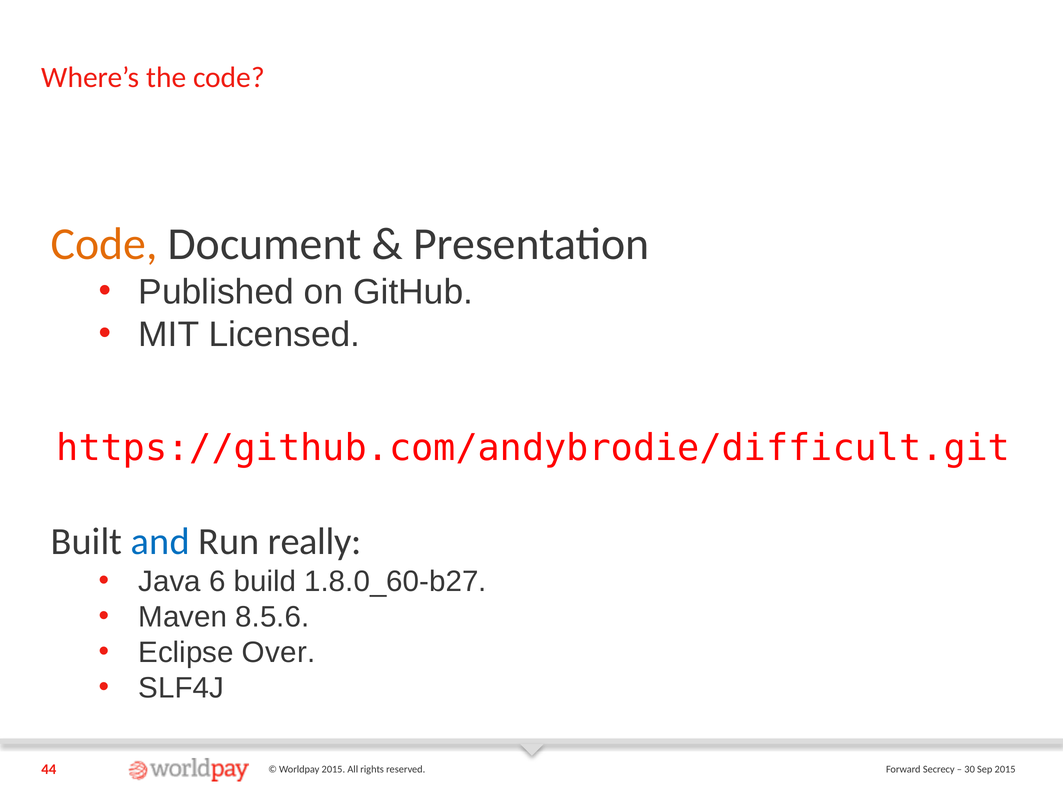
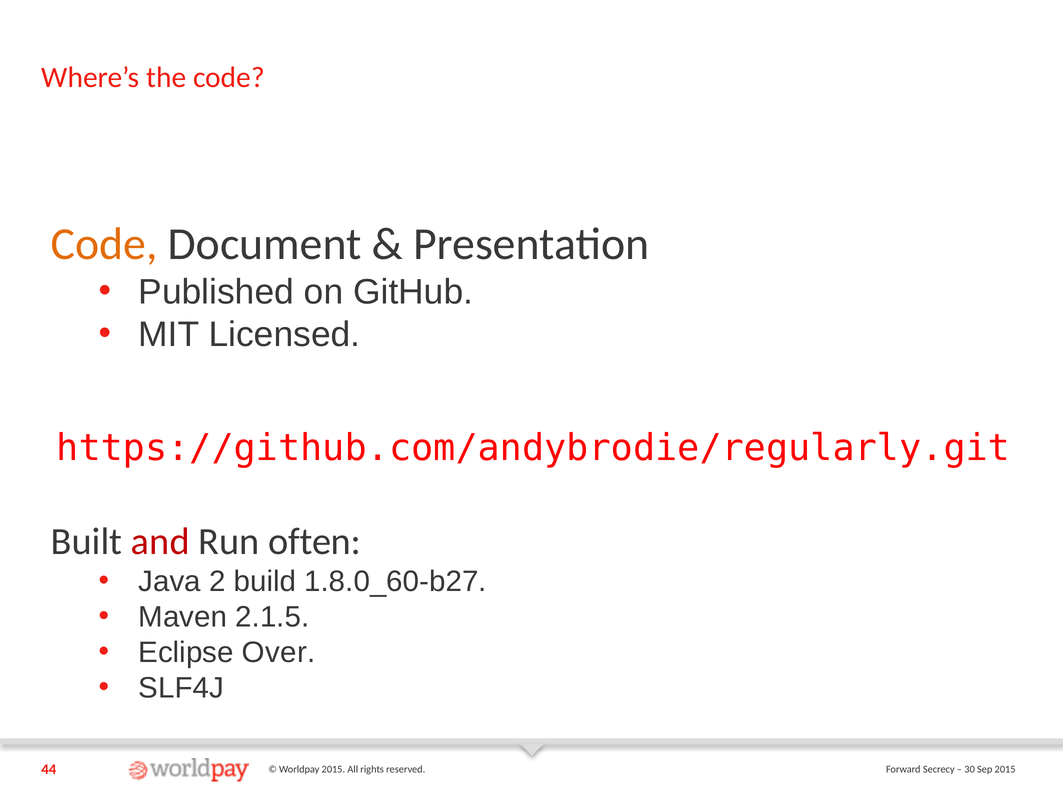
https://github.com/andybrodie/difficult.git: https://github.com/andybrodie/difficult.git -> https://github.com/andybrodie/regularly.git
and colour: blue -> red
really: really -> often
6: 6 -> 2
8.5.6: 8.5.6 -> 2.1.5
